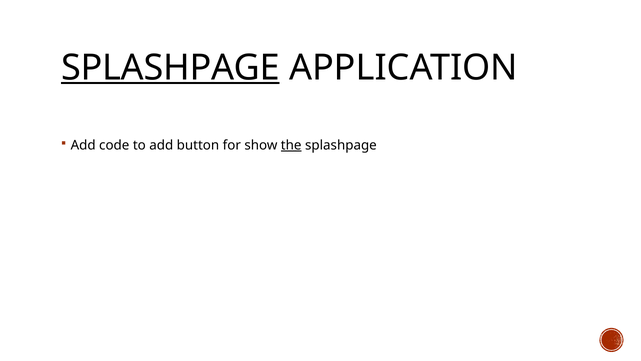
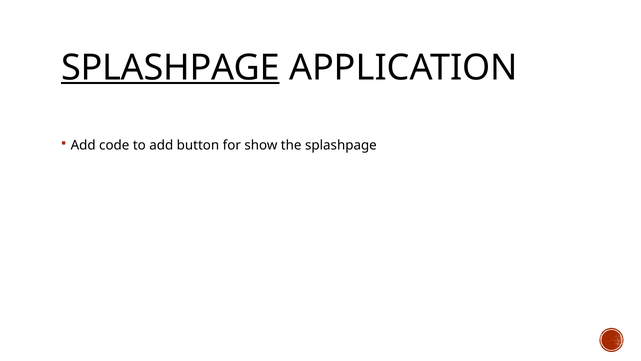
the underline: present -> none
